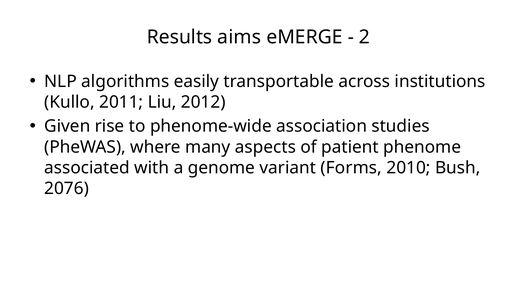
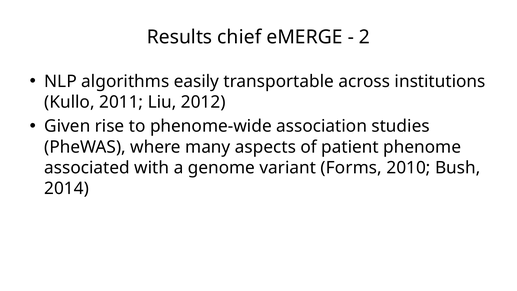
aims: aims -> chief
2076: 2076 -> 2014
